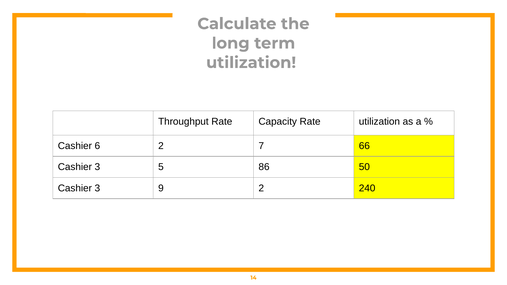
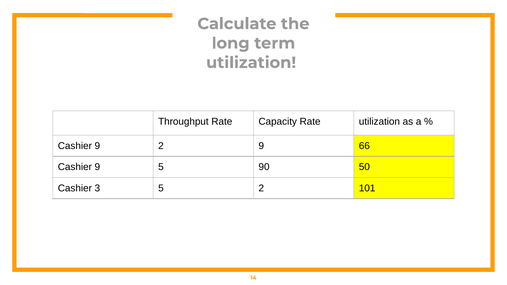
6 at (97, 146): 6 -> 9
2 7: 7 -> 9
3 at (97, 167): 3 -> 9
86: 86 -> 90
3 9: 9 -> 5
240: 240 -> 101
